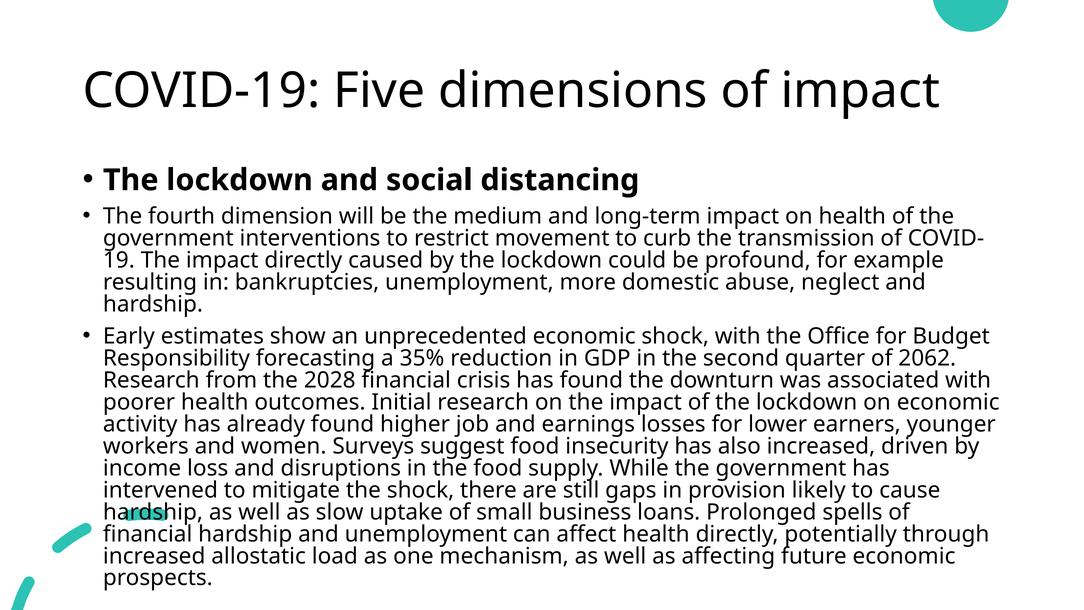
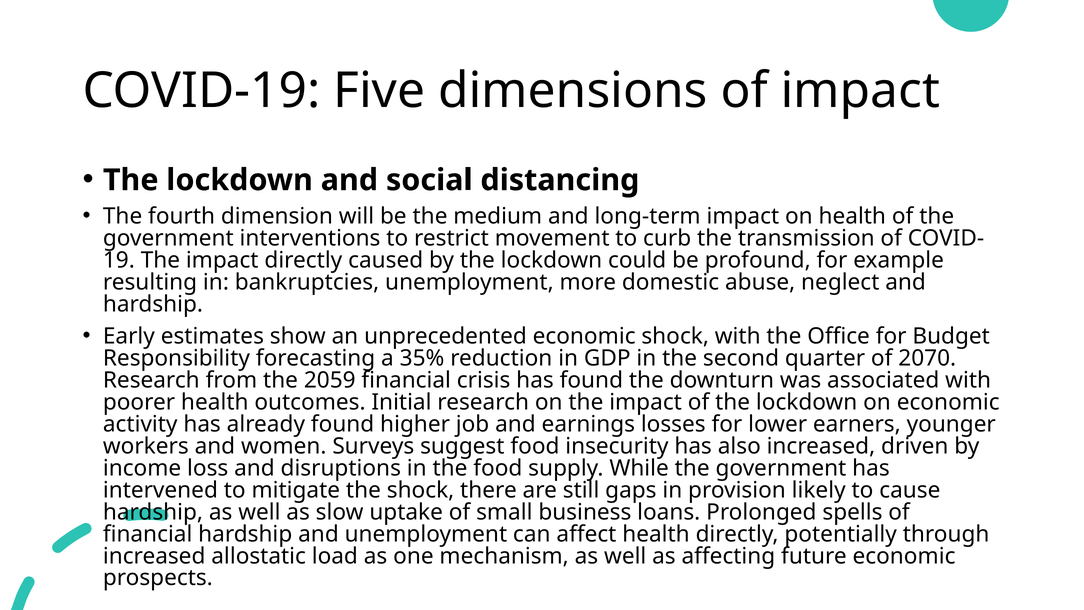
2062: 2062 -> 2070
2028: 2028 -> 2059
